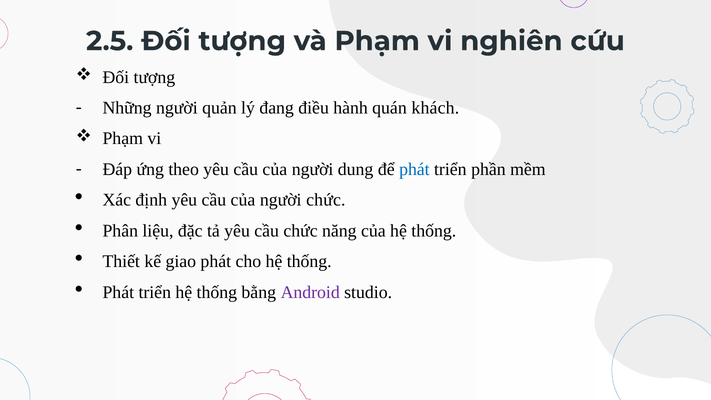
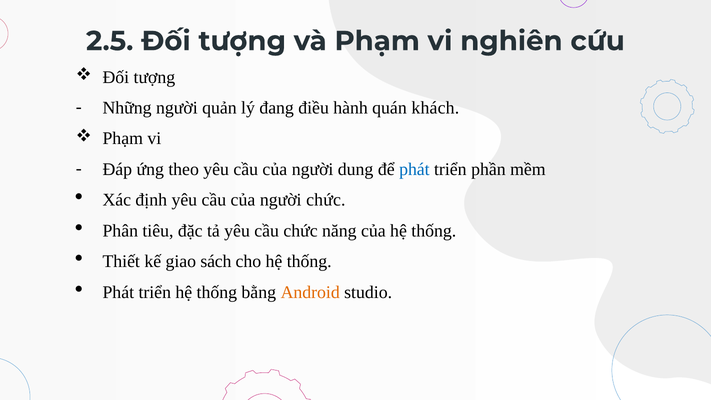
liệu: liệu -> tiêu
giao phát: phát -> sách
Android colour: purple -> orange
